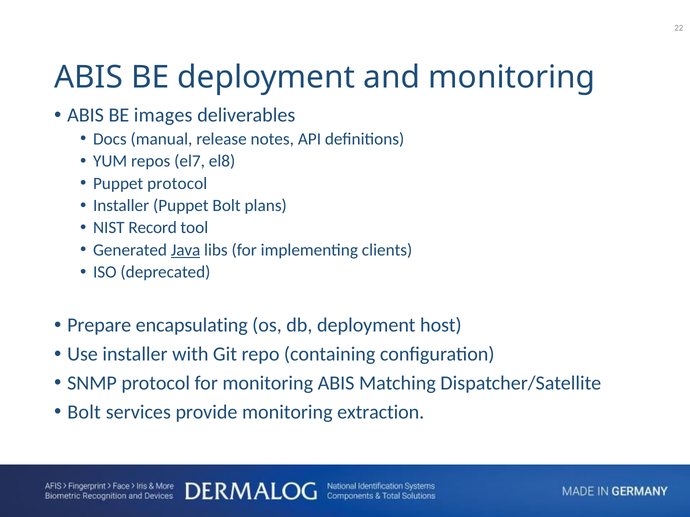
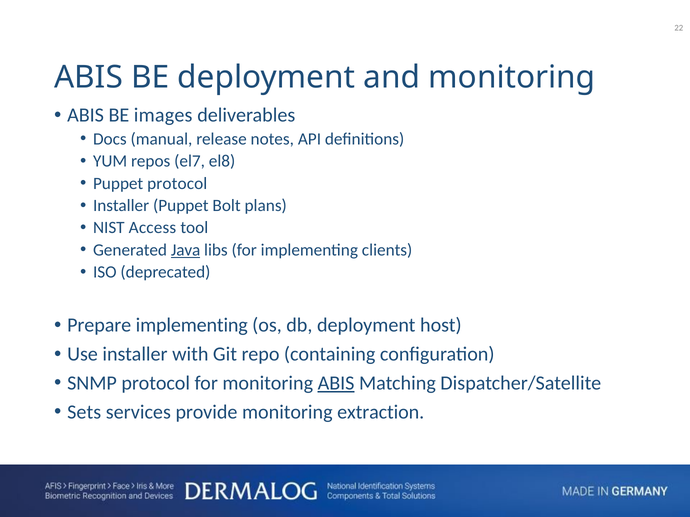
Record: Record -> Access
Prepare encapsulating: encapsulating -> implementing
ABIS at (336, 383) underline: none -> present
Bolt at (84, 412): Bolt -> Sets
